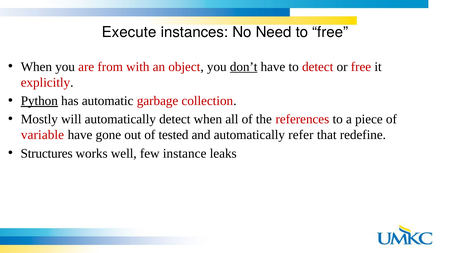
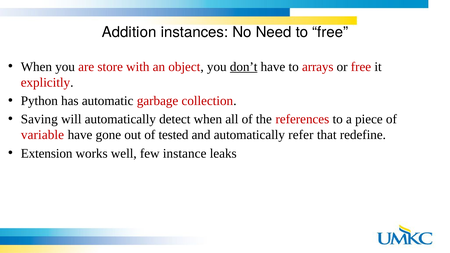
Execute: Execute -> Addition
from: from -> store
to detect: detect -> arrays
Python underline: present -> none
Mostly: Mostly -> Saving
Structures: Structures -> Extension
